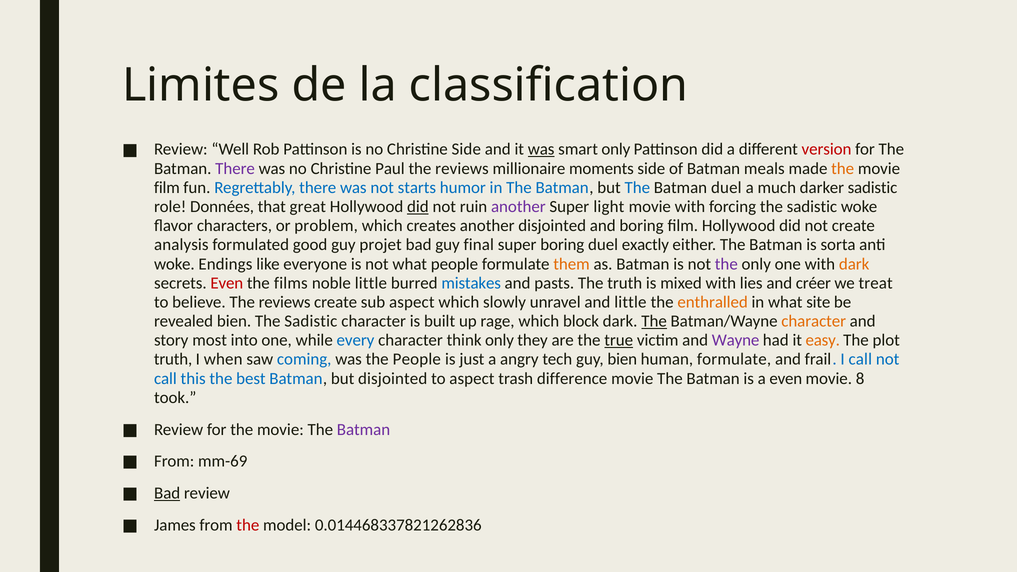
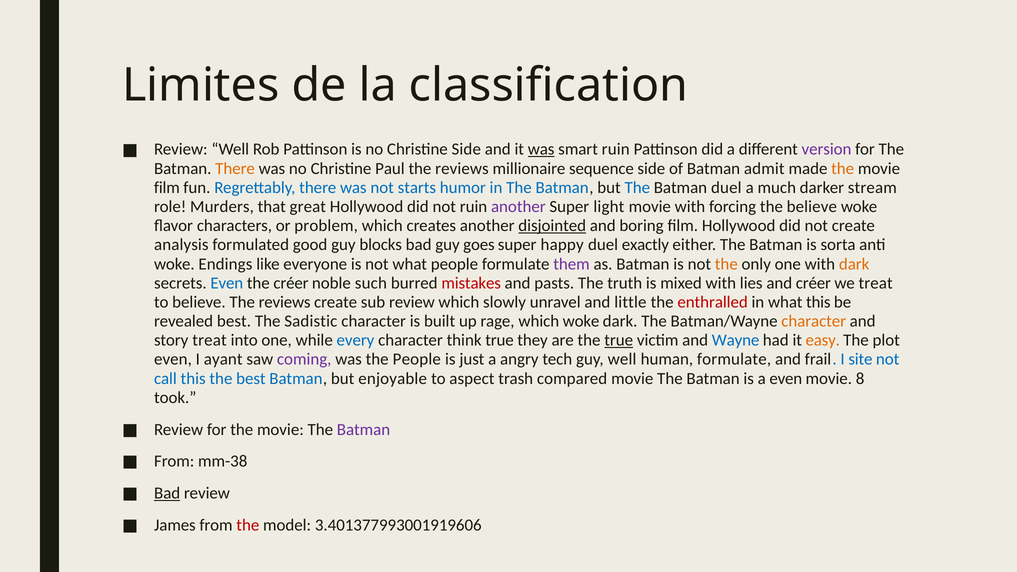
smart only: only -> ruin
version colour: red -> purple
There at (235, 168) colour: purple -> orange
moments: moments -> sequence
meals: meals -> admit
darker sadistic: sadistic -> stream
Données: Données -> Murders
did at (418, 207) underline: present -> none
forcing the sadistic: sadistic -> believe
disjointed at (552, 226) underline: none -> present
projet: projet -> blocks
final: final -> goes
super boring: boring -> happy
them colour: orange -> purple
the at (726, 264) colour: purple -> orange
Even at (227, 283) colour: red -> blue
the films: films -> créer
noble little: little -> such
mistakes colour: blue -> red
sub aspect: aspect -> review
enthralled colour: orange -> red
what site: site -> this
revealed bien: bien -> best
which block: block -> woke
The at (654, 321) underline: present -> none
story most: most -> treat
think only: only -> true
Wayne colour: purple -> blue
truth at (173, 359): truth -> even
when: when -> ayant
coming colour: blue -> purple
guy bien: bien -> well
I call: call -> site
but disjointed: disjointed -> enjoyable
difference: difference -> compared
mm-69: mm-69 -> mm-38
0.014468337821262836: 0.014468337821262836 -> 3.401377993001919606
